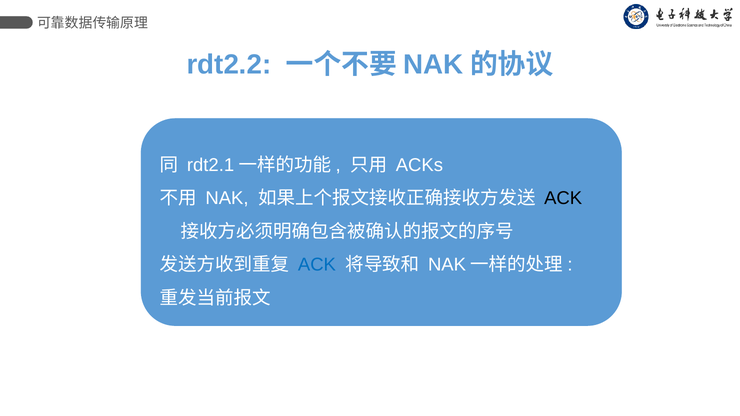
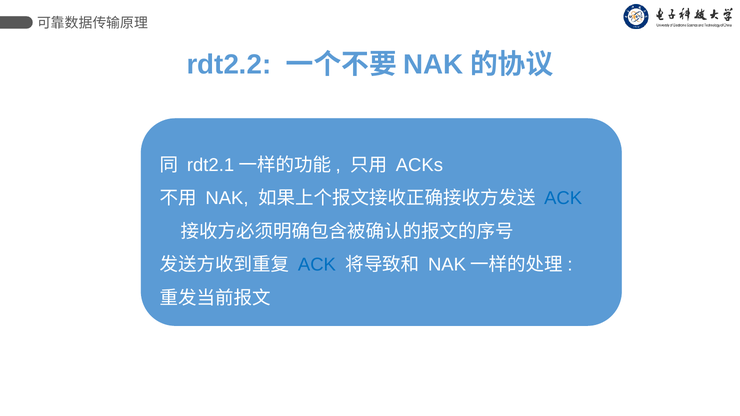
ACK at (563, 198) colour: black -> blue
